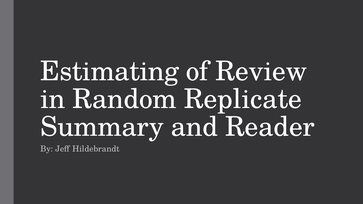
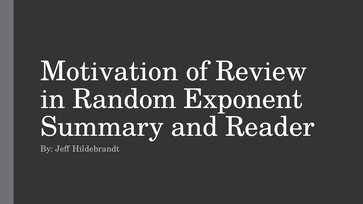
Estimating: Estimating -> Motivation
Replicate: Replicate -> Exponent
